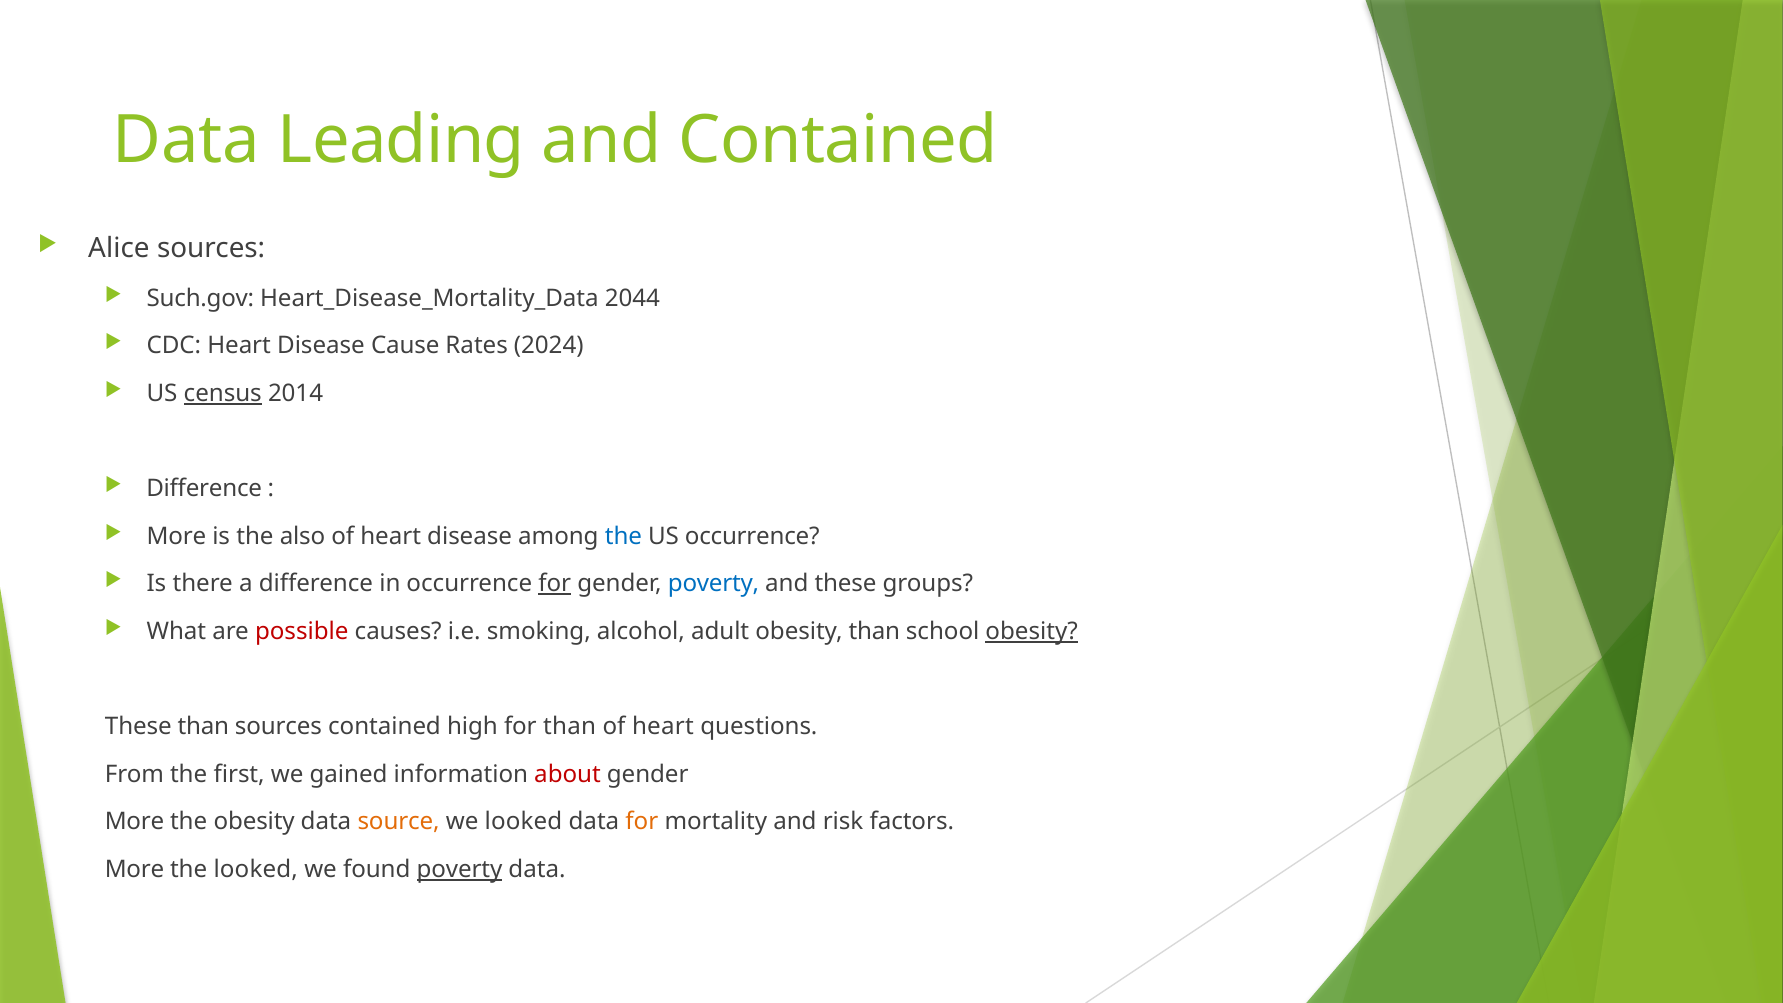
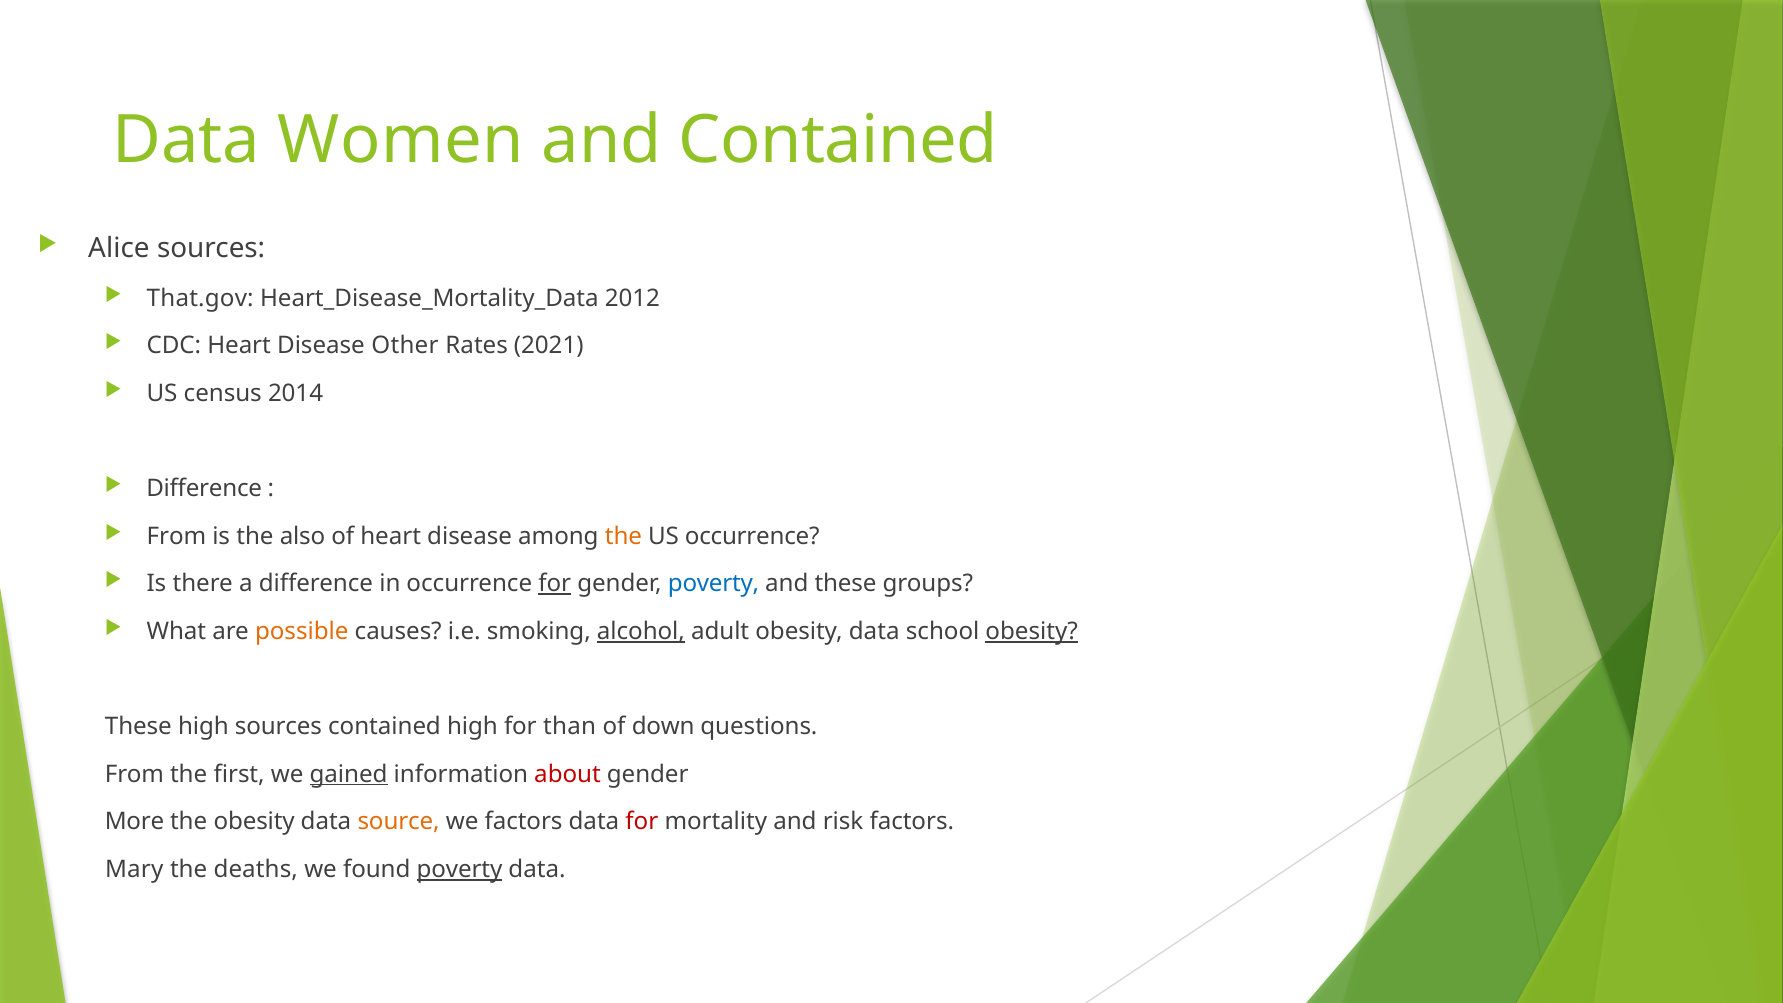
Leading: Leading -> Women
Such.gov: Such.gov -> That.gov
2044: 2044 -> 2012
Cause: Cause -> Other
2024: 2024 -> 2021
census underline: present -> none
More at (176, 536): More -> From
the at (623, 536) colour: blue -> orange
possible colour: red -> orange
alcohol underline: none -> present
adult obesity than: than -> data
These than: than -> high
heart at (663, 727): heart -> down
gained underline: none -> present
we looked: looked -> factors
for at (642, 822) colour: orange -> red
More at (135, 869): More -> Mary
the looked: looked -> deaths
